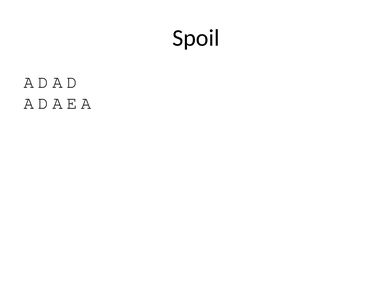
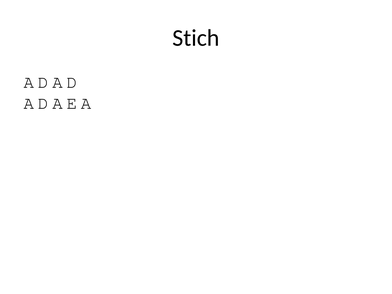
Spoil: Spoil -> Stich
